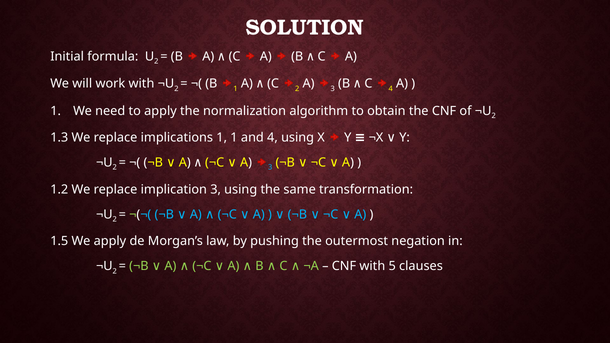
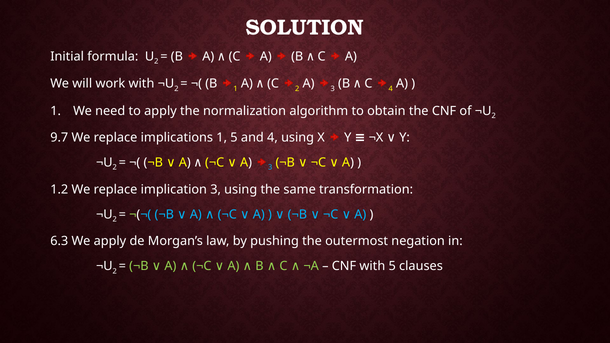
1.3: 1.3 -> 9.7
1 1: 1 -> 5
1.5: 1.5 -> 6.3
